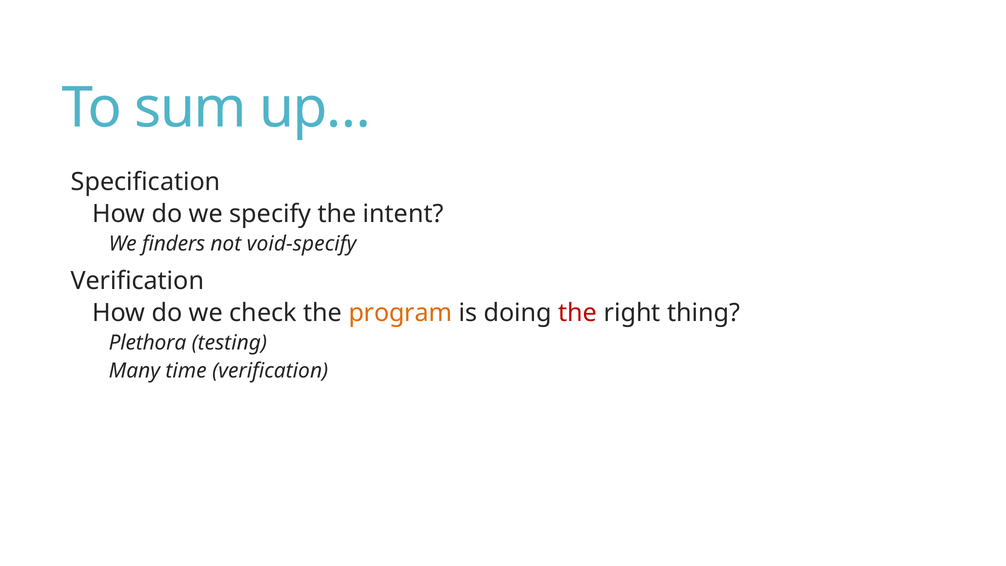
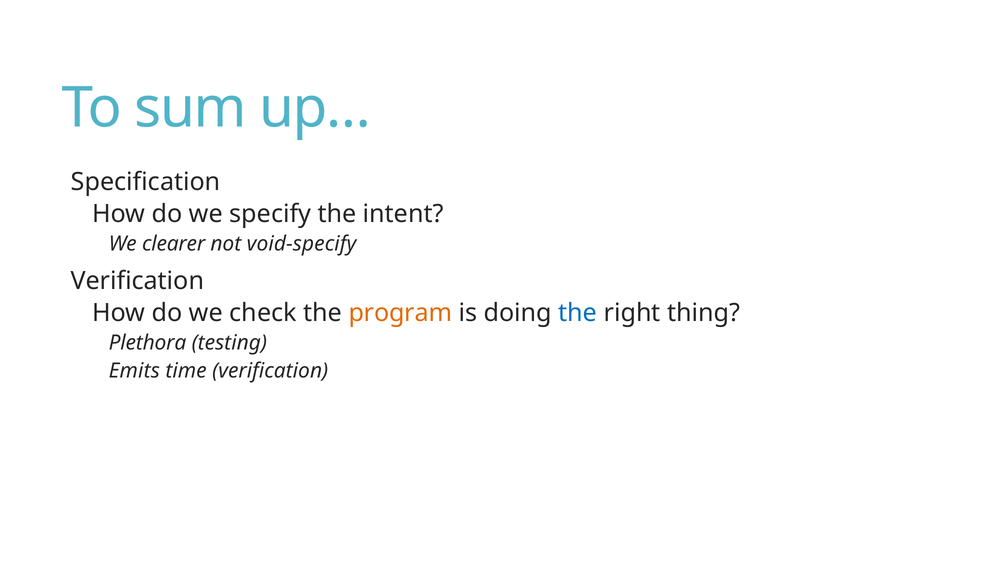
finders: finders -> clearer
the at (578, 313) colour: red -> blue
Many: Many -> Emits
